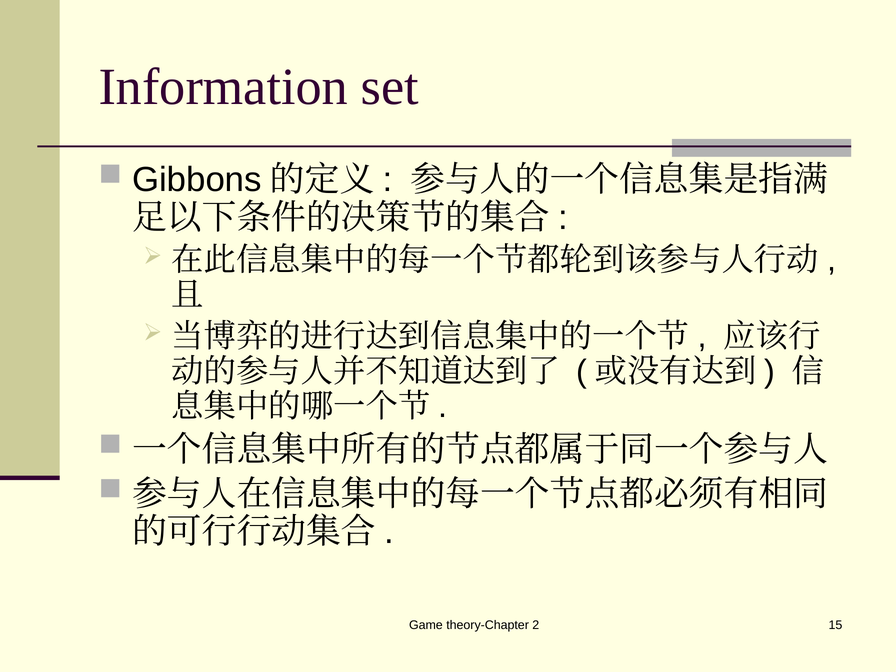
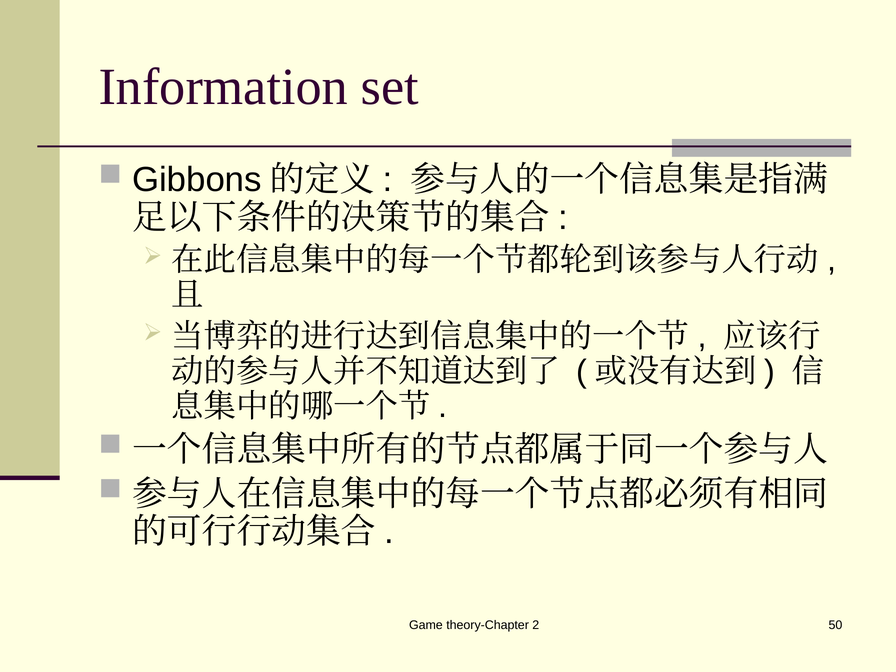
15: 15 -> 50
